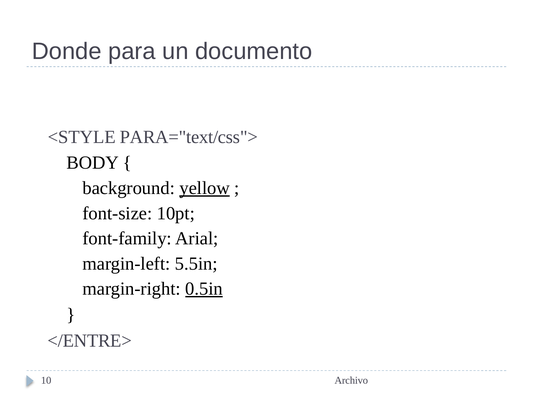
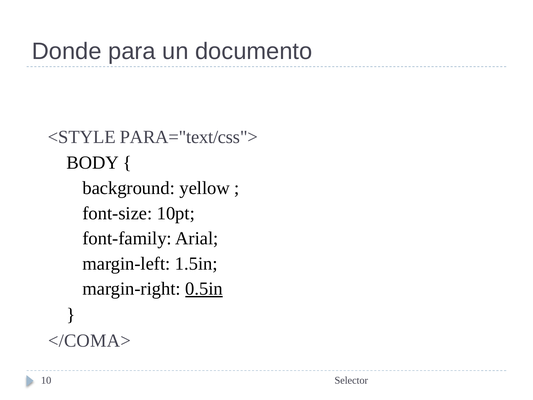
yellow underline: present -> none
5.5in: 5.5in -> 1.5in
</ENTRE>: </ENTRE> -> </COMA>
Archivo: Archivo -> Selector
